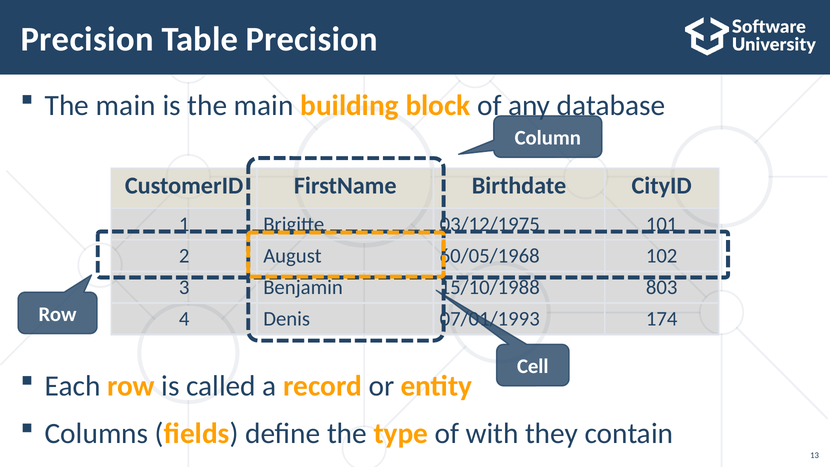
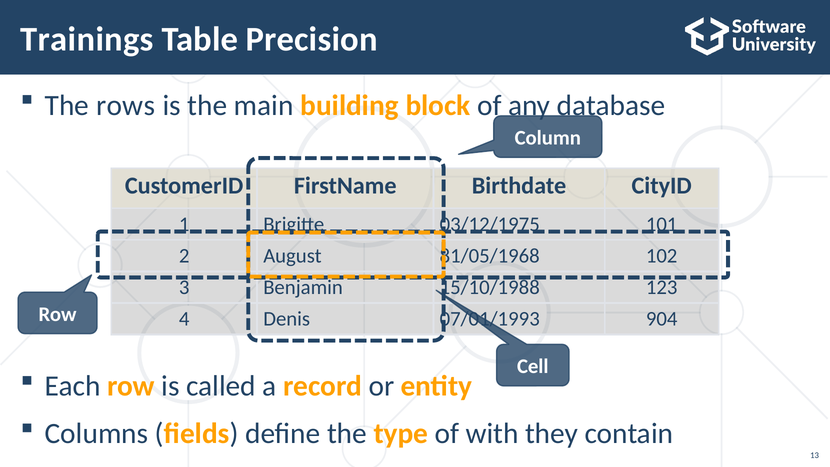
Precision at (87, 39): Precision -> Trainings
main at (126, 105): main -> rows
60/05/1968: 60/05/1968 -> 81/05/1968
803: 803 -> 123
174: 174 -> 904
